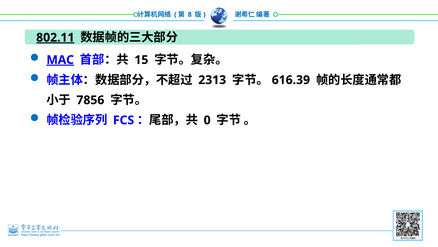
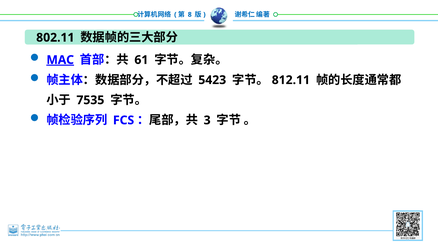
802.11 underline: present -> none
15: 15 -> 61
2313: 2313 -> 5423
616.39: 616.39 -> 812.11
7856: 7856 -> 7535
0: 0 -> 3
